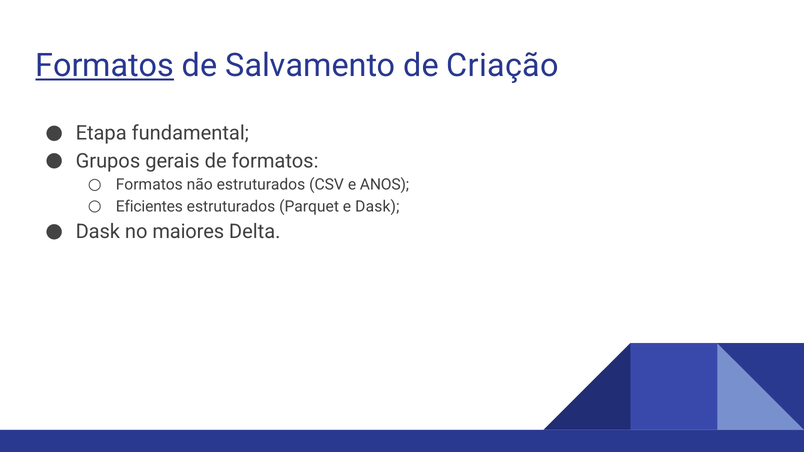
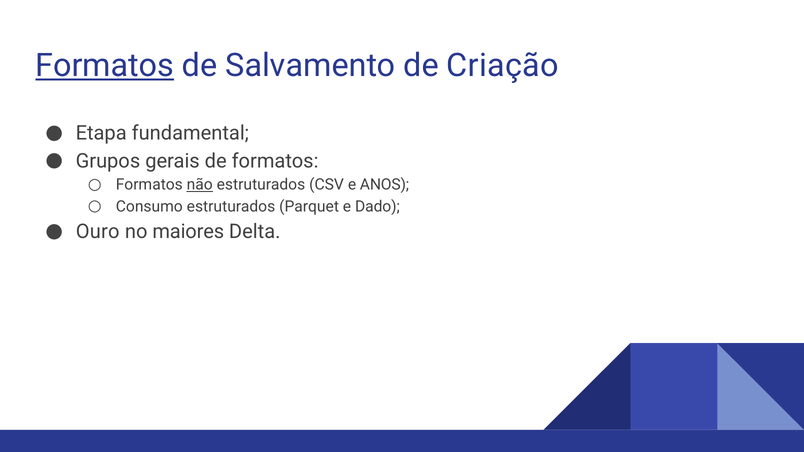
não underline: none -> present
Eficientes: Eficientes -> Consumo
e Dask: Dask -> Dado
Dask at (98, 232): Dask -> Ouro
